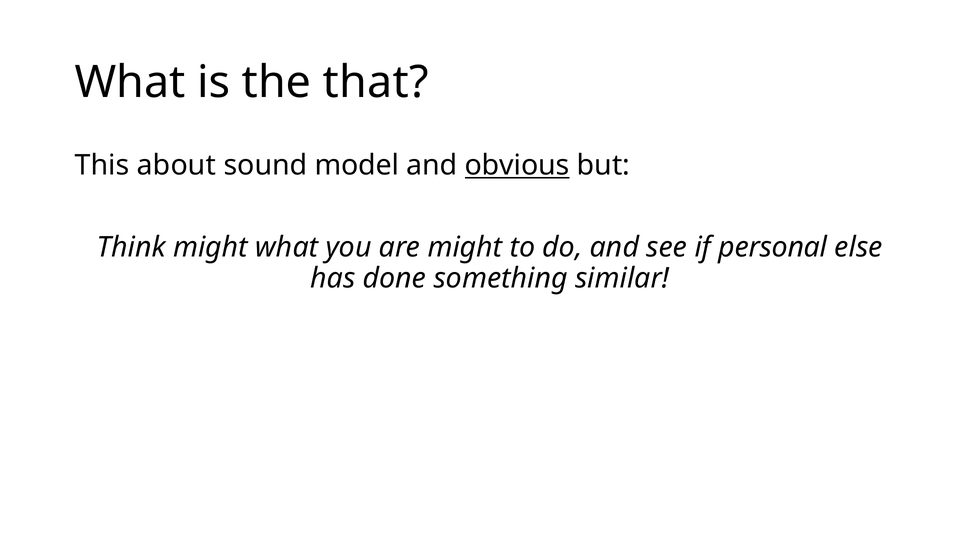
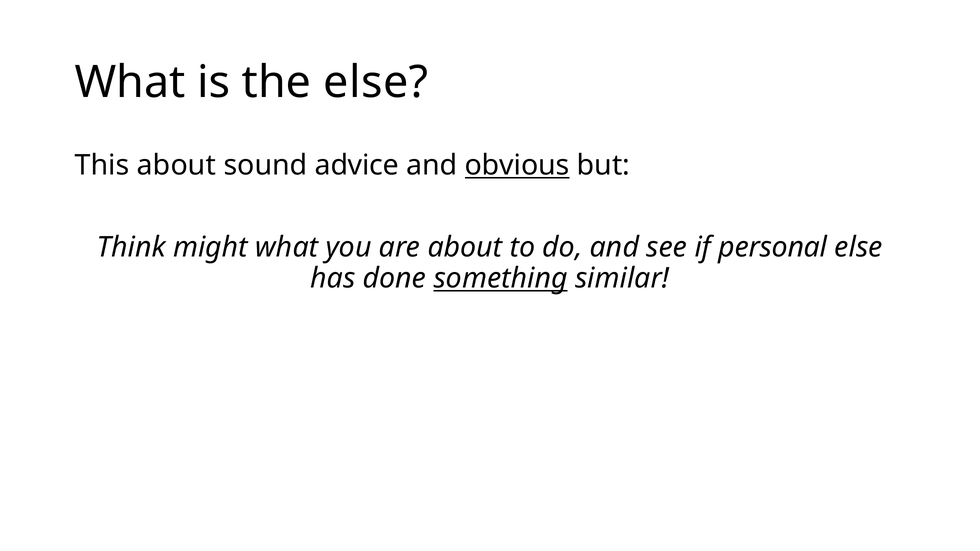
the that: that -> else
model: model -> advice
are might: might -> about
something underline: none -> present
